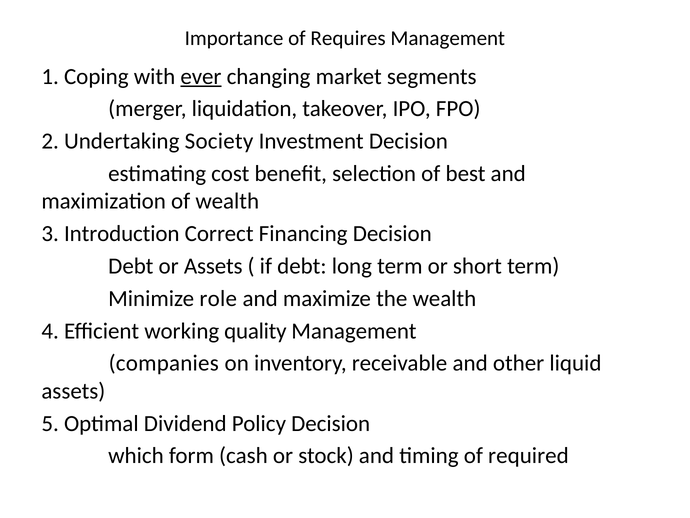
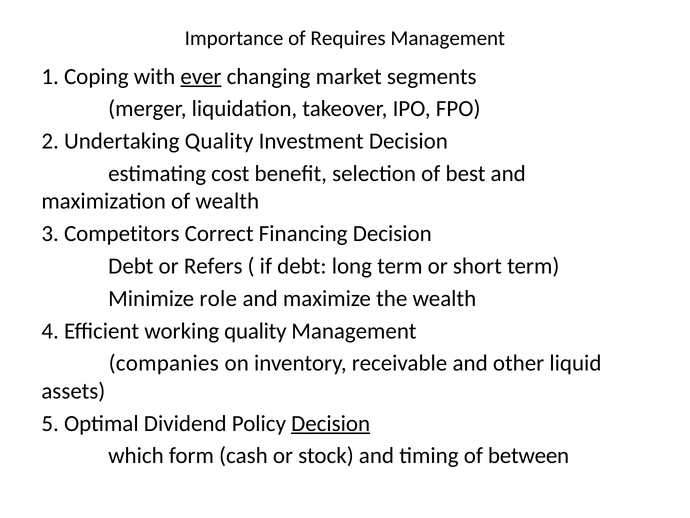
Undertaking Society: Society -> Quality
Introduction: Introduction -> Competitors
or Assets: Assets -> Refers
Decision at (331, 423) underline: none -> present
required: required -> between
